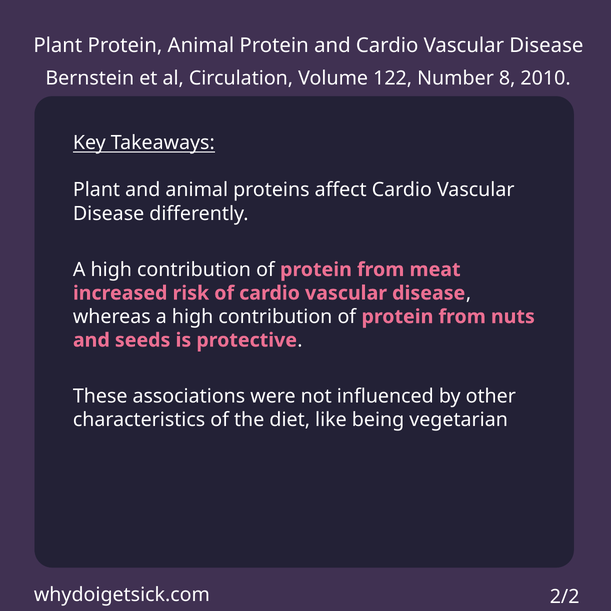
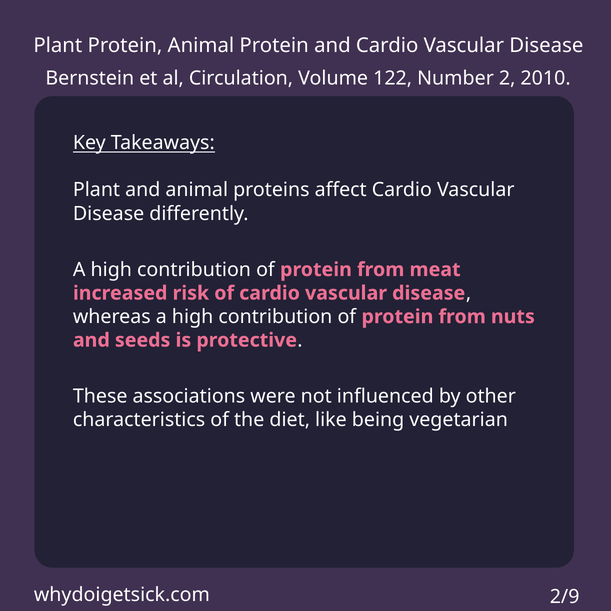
8: 8 -> 2
2/2: 2/2 -> 2/9
